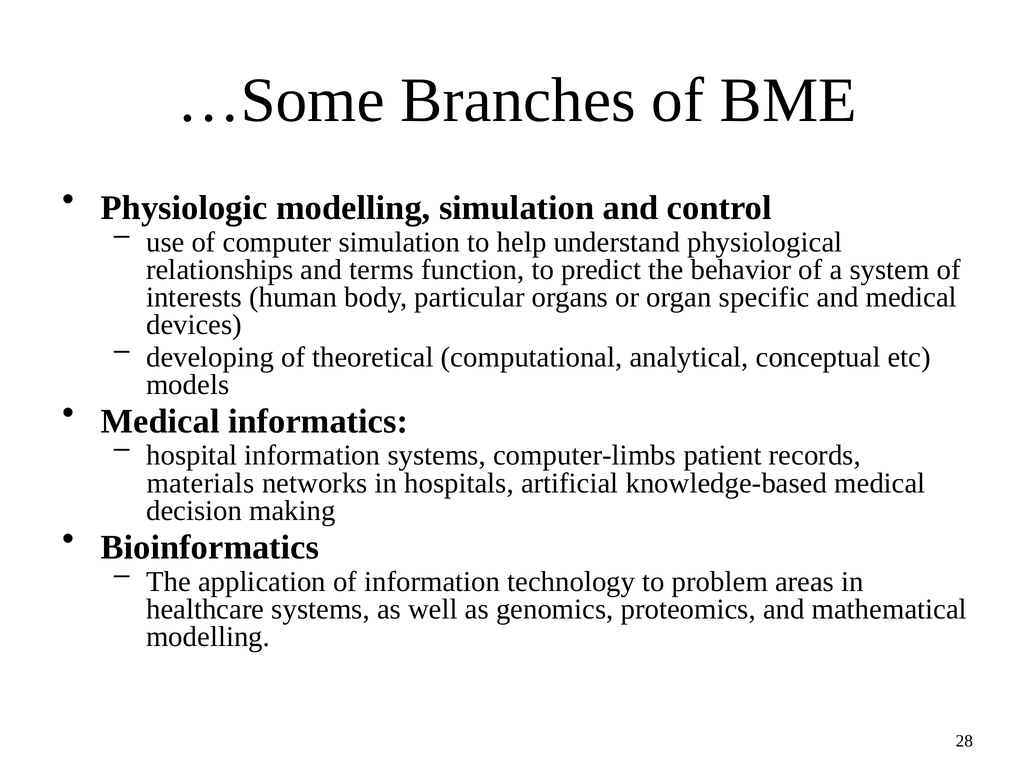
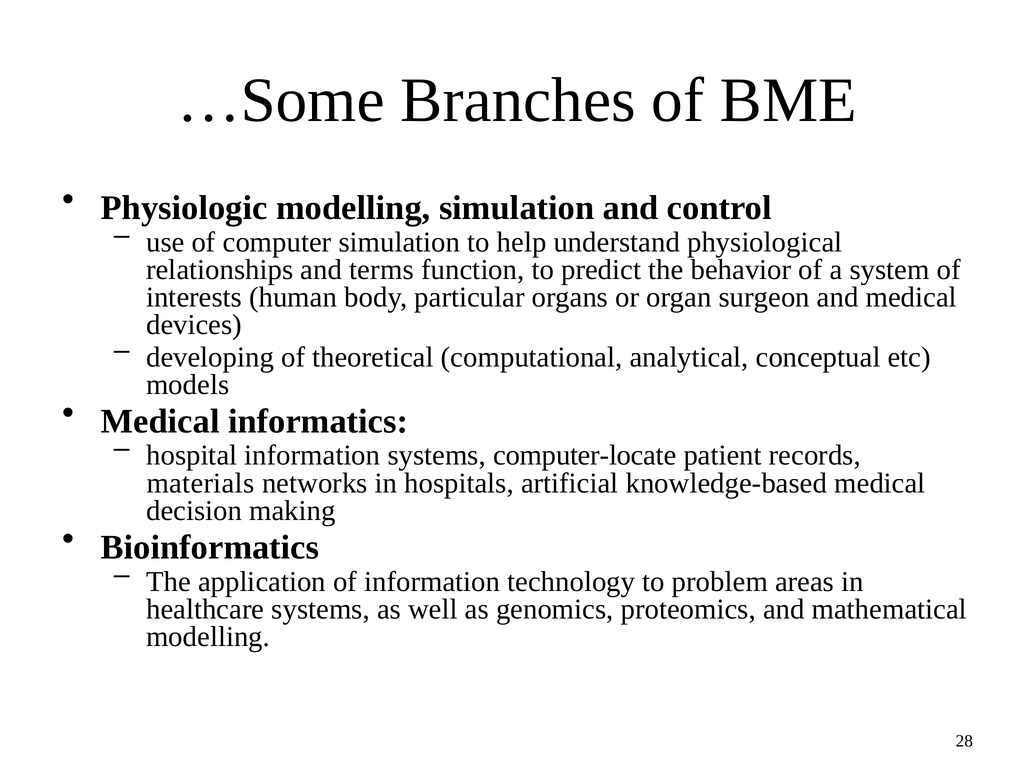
specific: specific -> surgeon
computer-limbs: computer-limbs -> computer-locate
